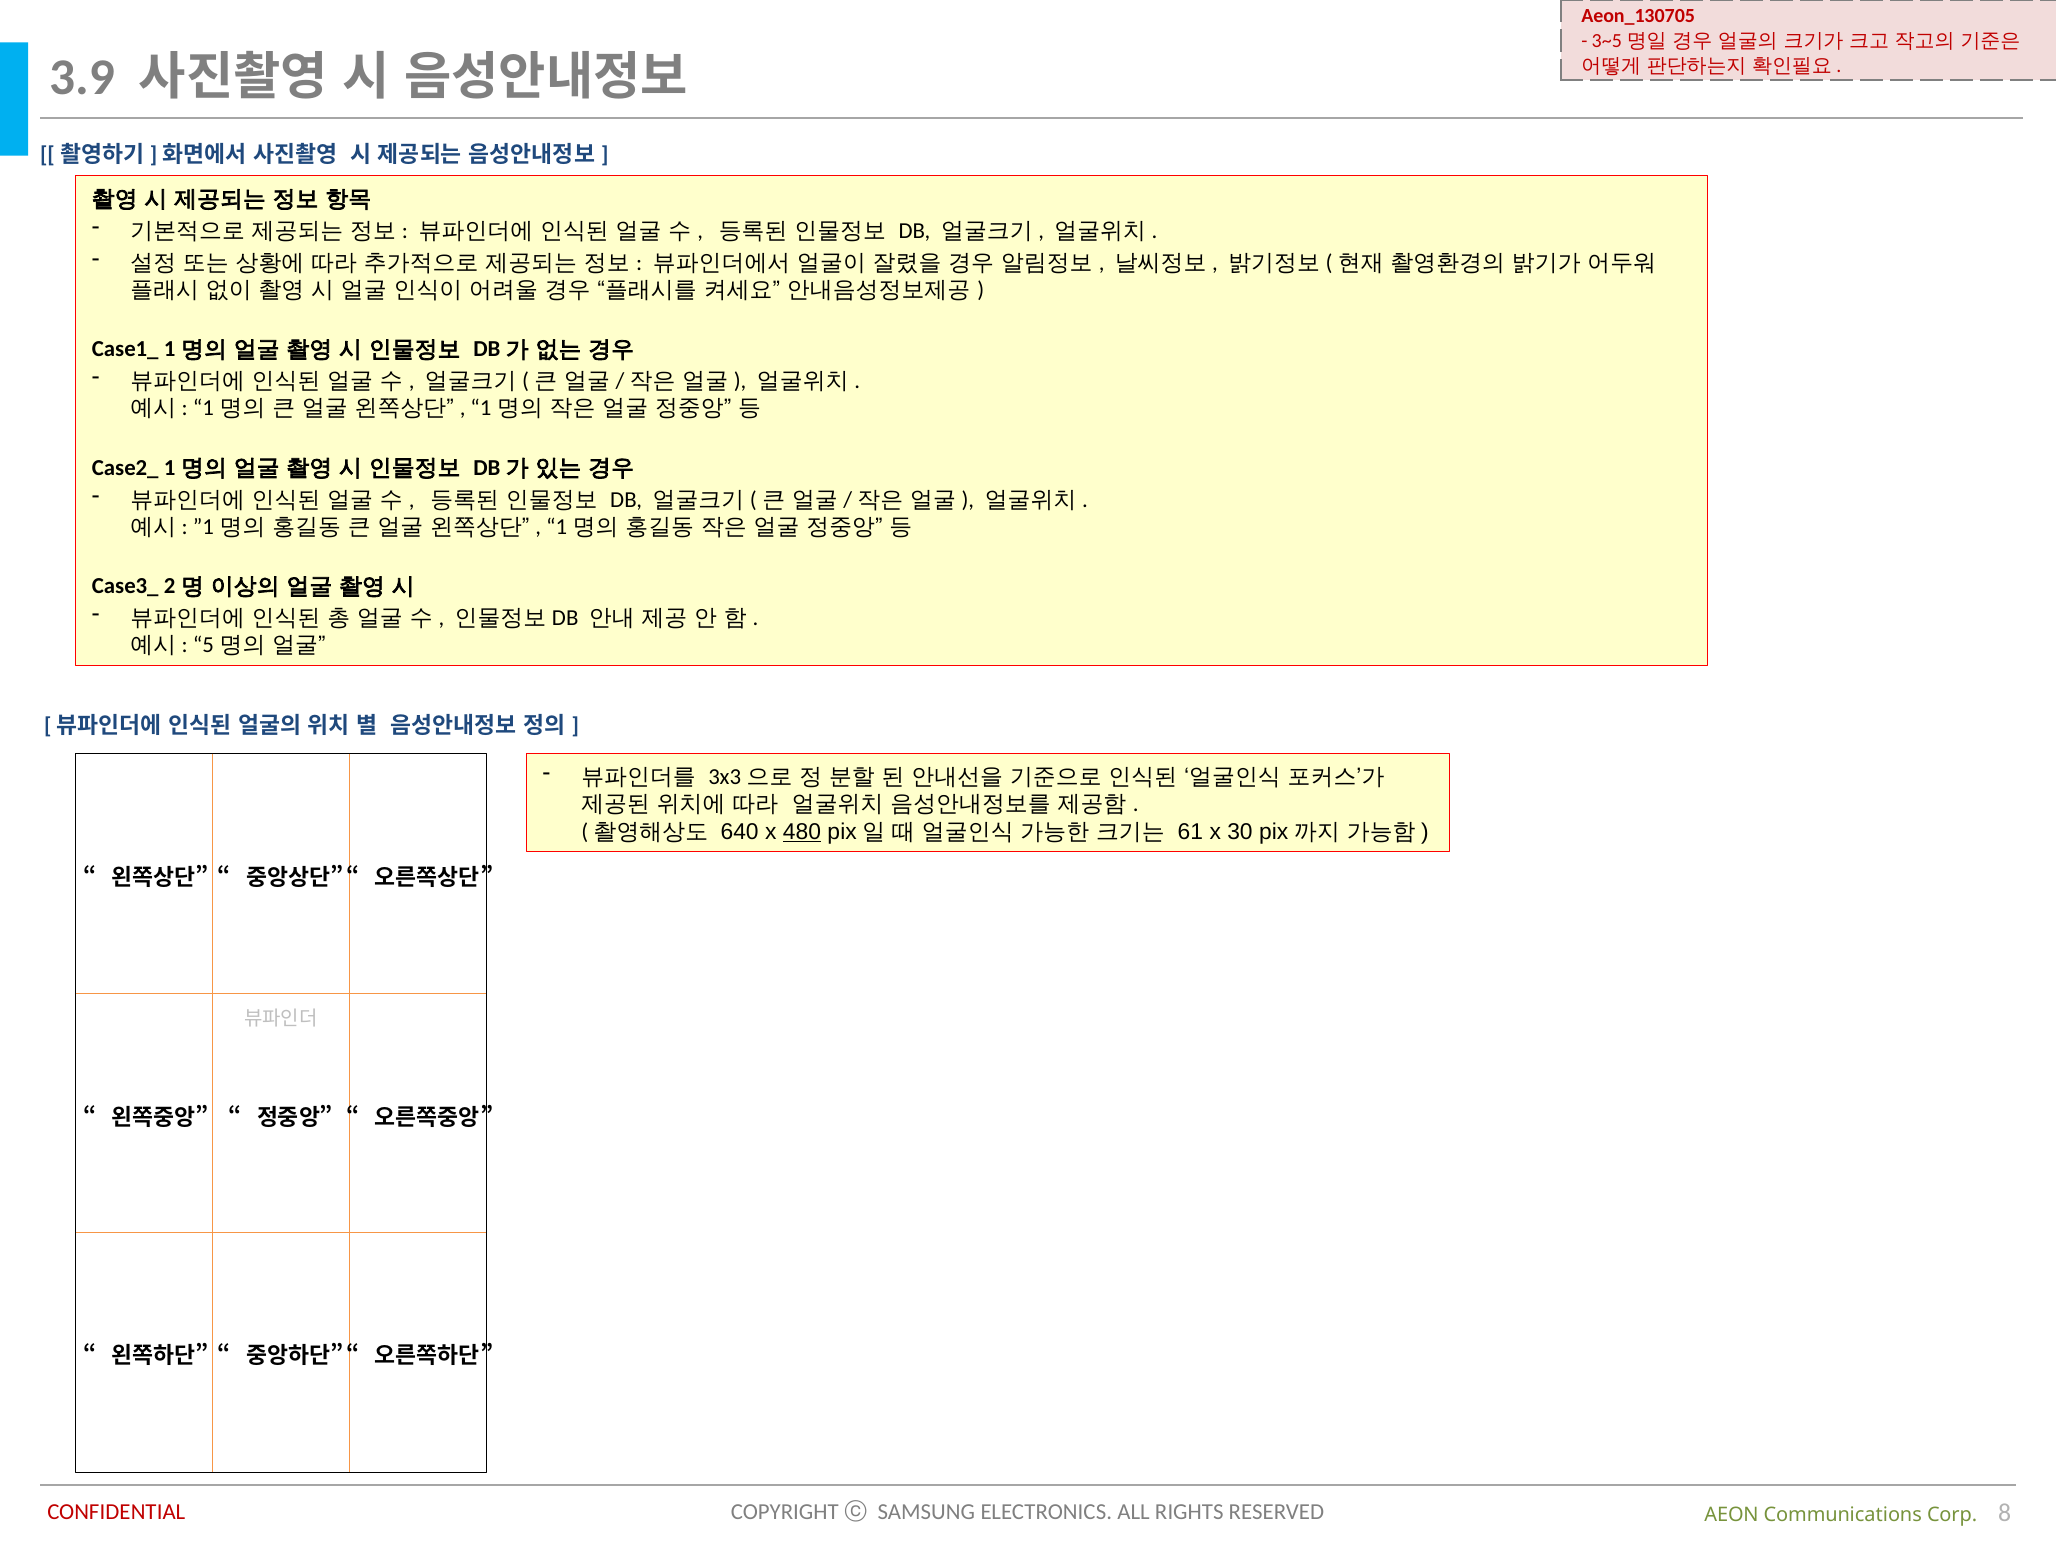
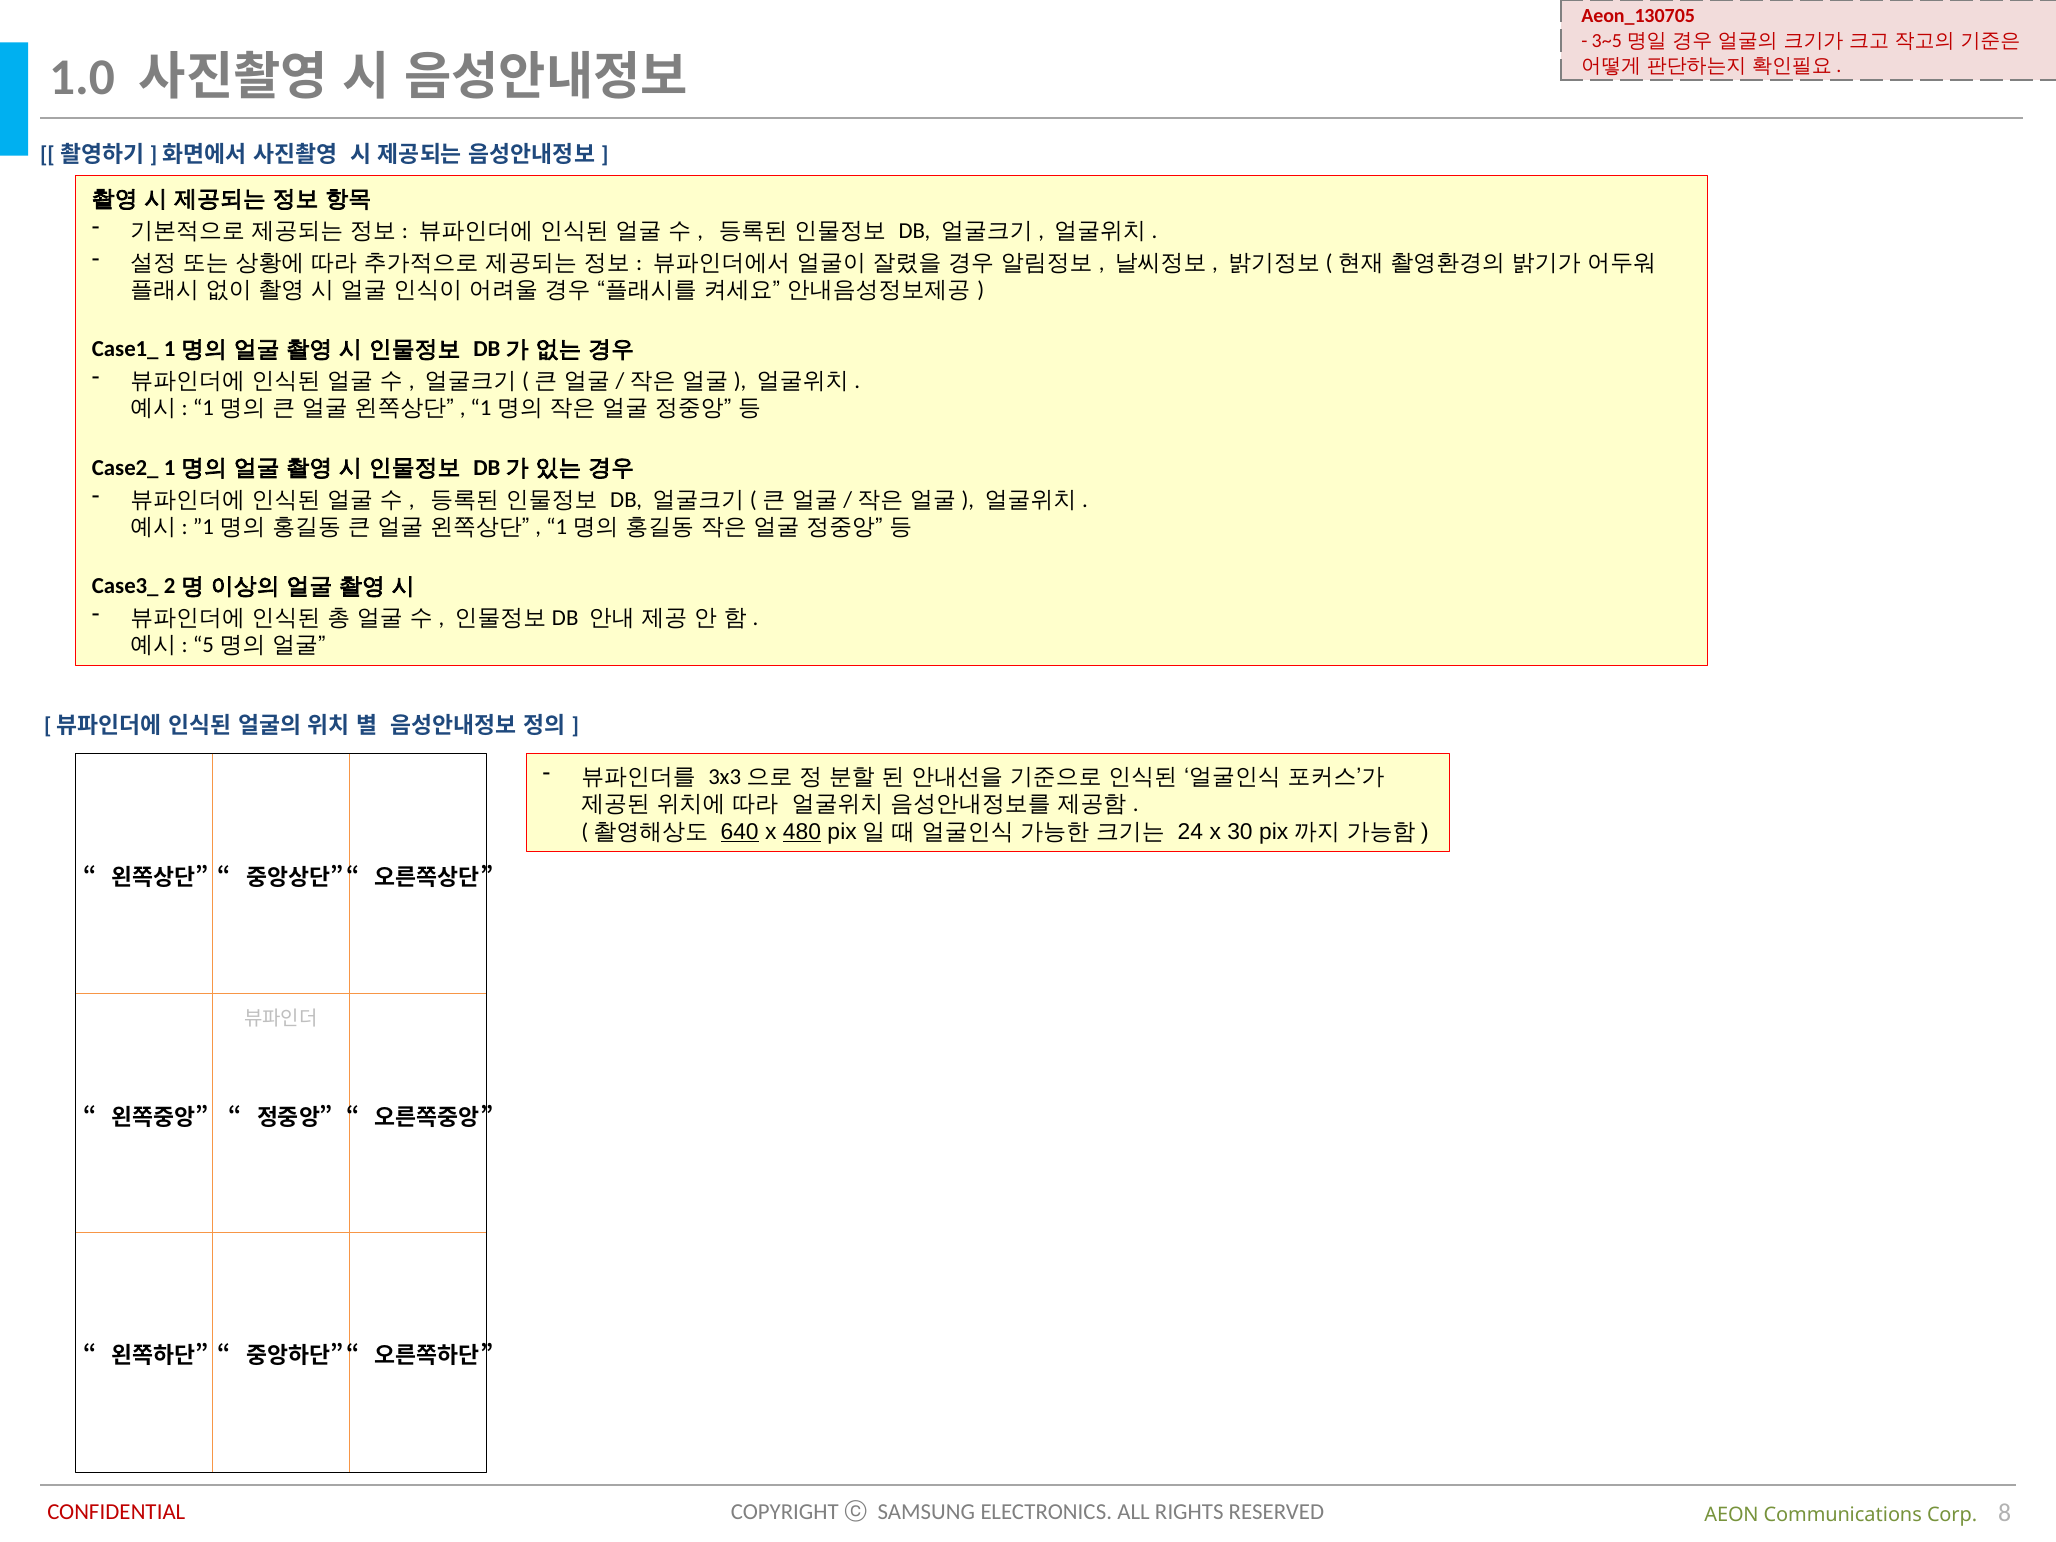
3.9: 3.9 -> 1.0
640 underline: none -> present
61: 61 -> 24
